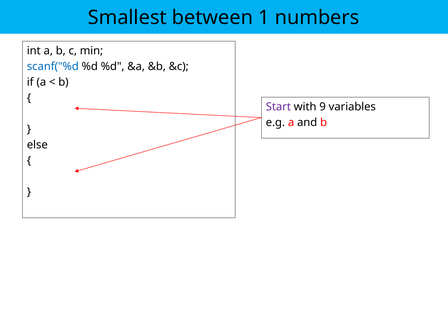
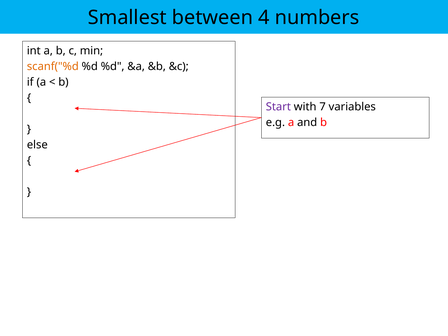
1: 1 -> 4
scanf("%d colour: blue -> orange
9: 9 -> 7
